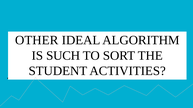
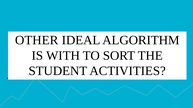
SUCH: SUCH -> WITH
